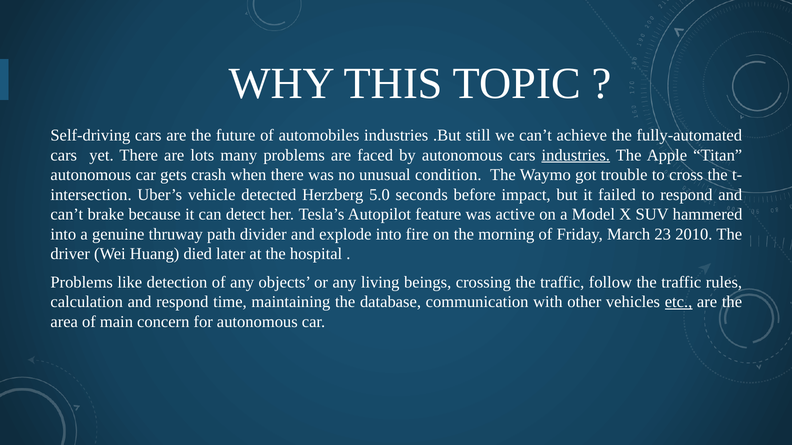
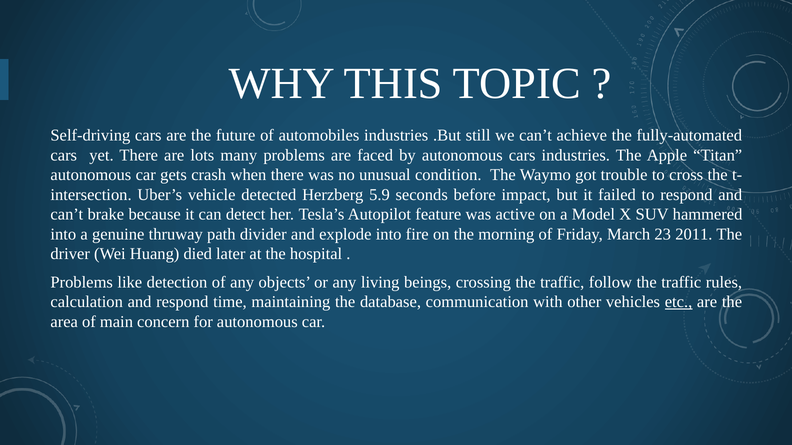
industries at (576, 155) underline: present -> none
5.0: 5.0 -> 5.9
2010: 2010 -> 2011
